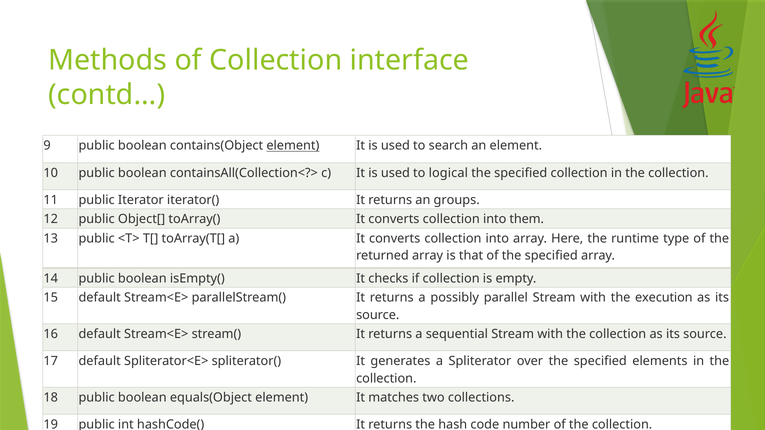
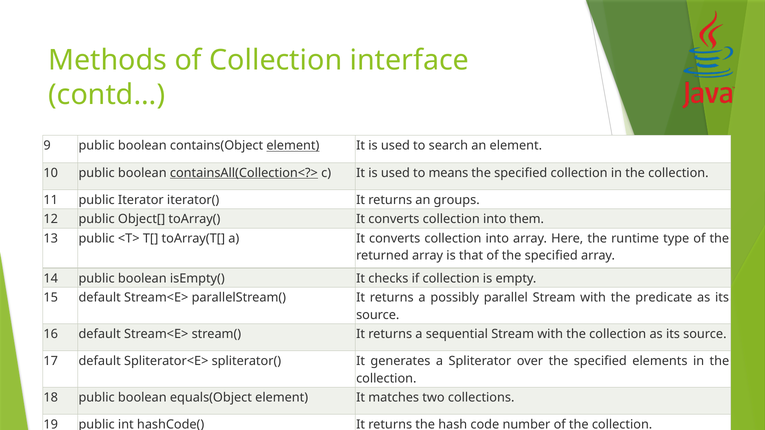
containsAll(Collection<?> underline: none -> present
logical: logical -> means
execution: execution -> predicate
